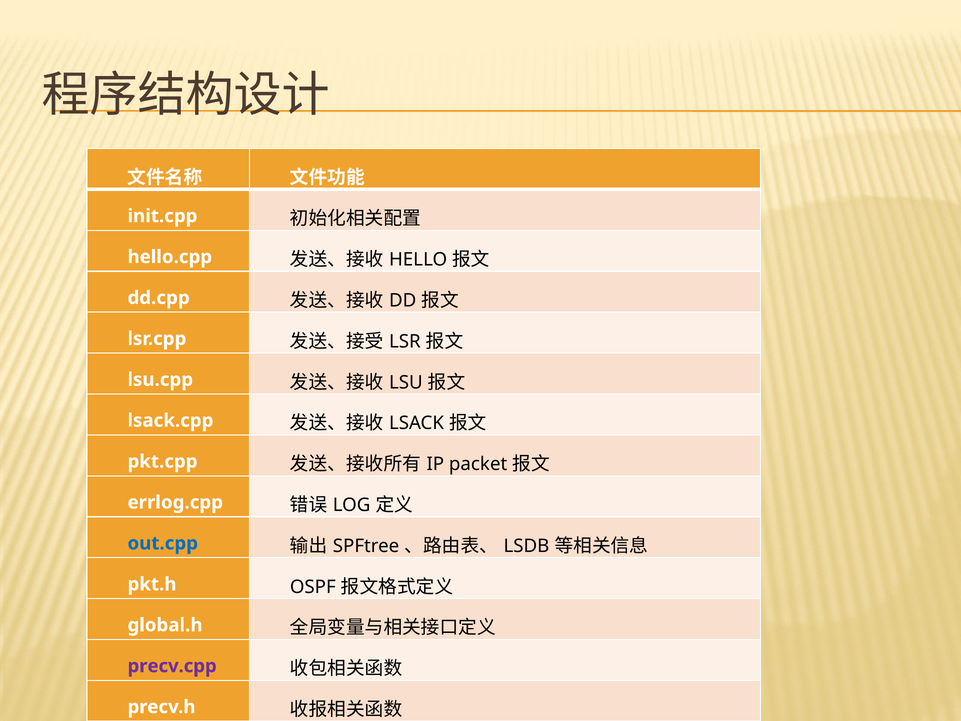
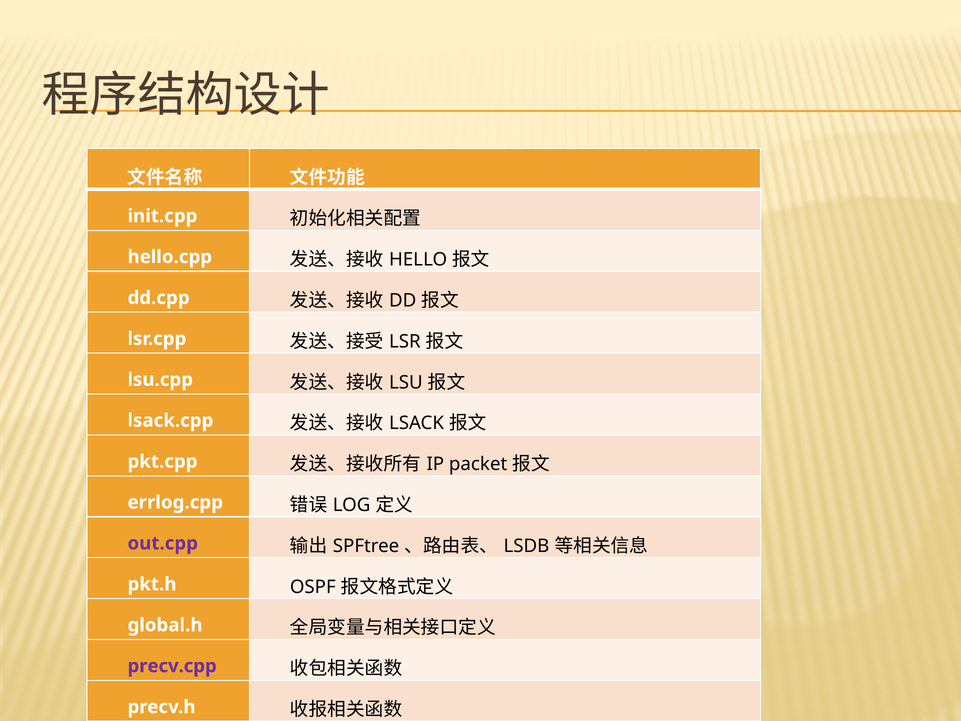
out.cpp colour: blue -> purple
